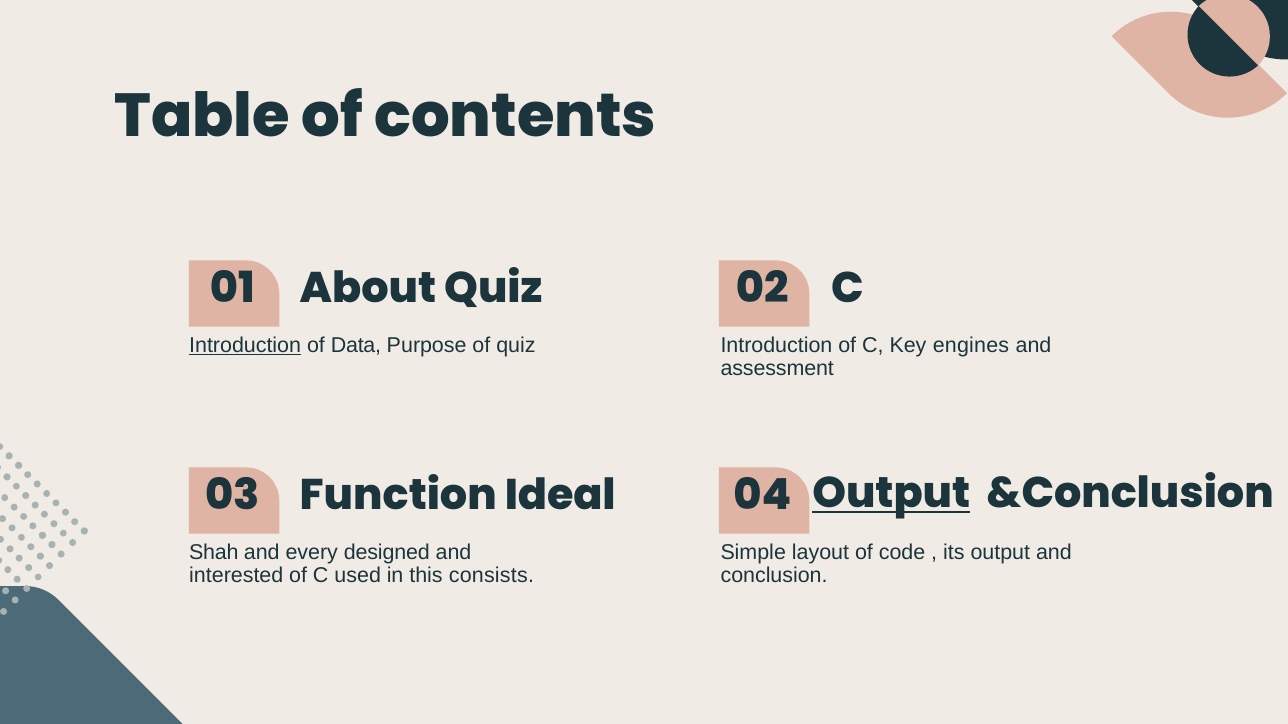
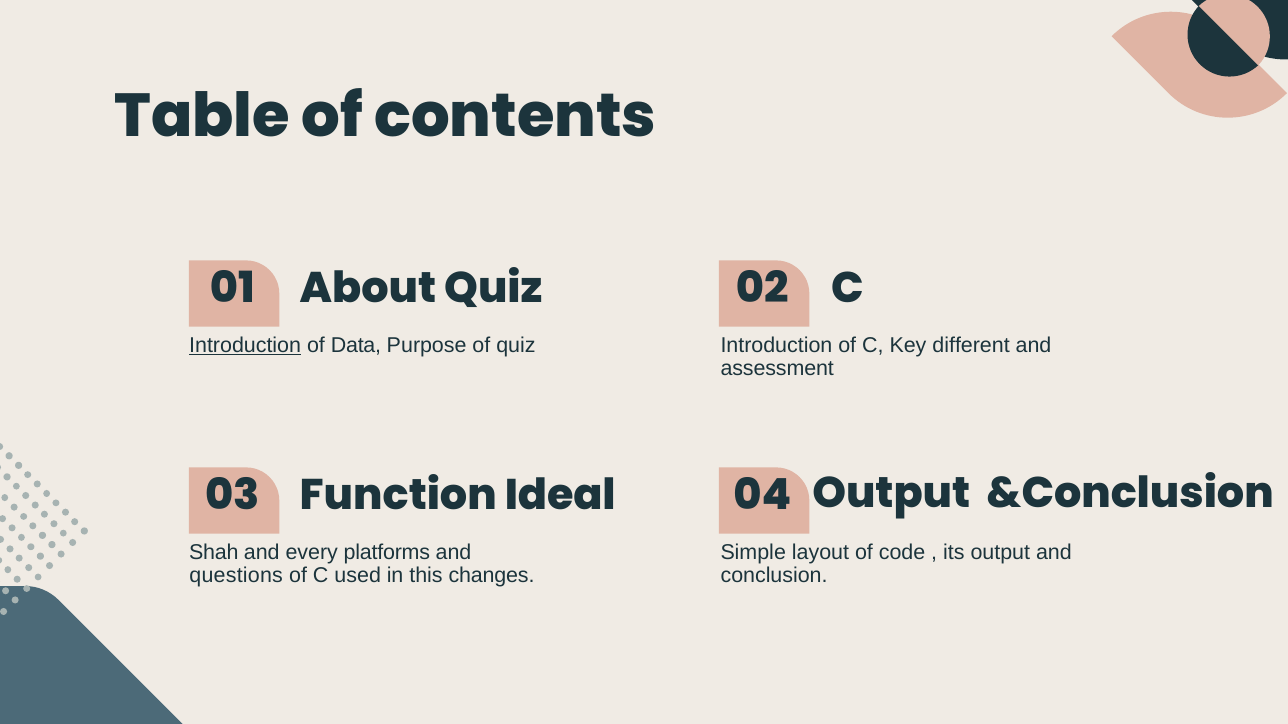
engines: engines -> different
Output at (891, 494) underline: present -> none
designed: designed -> platforms
interested: interested -> questions
consists: consists -> changes
